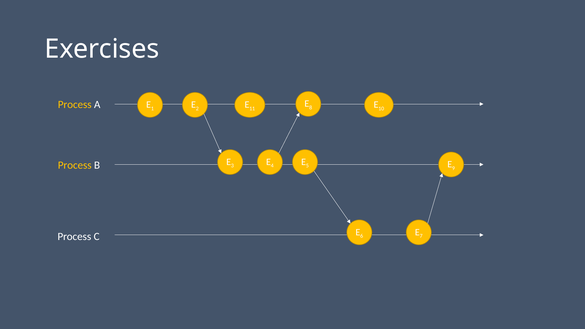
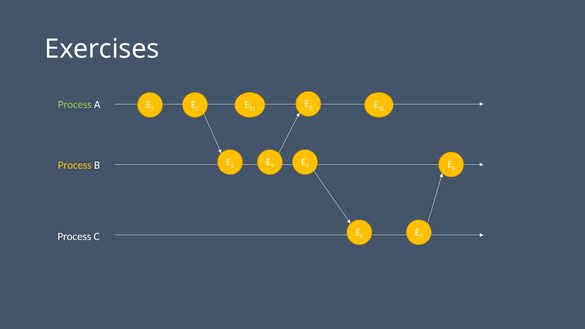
Process at (75, 105) colour: yellow -> light green
